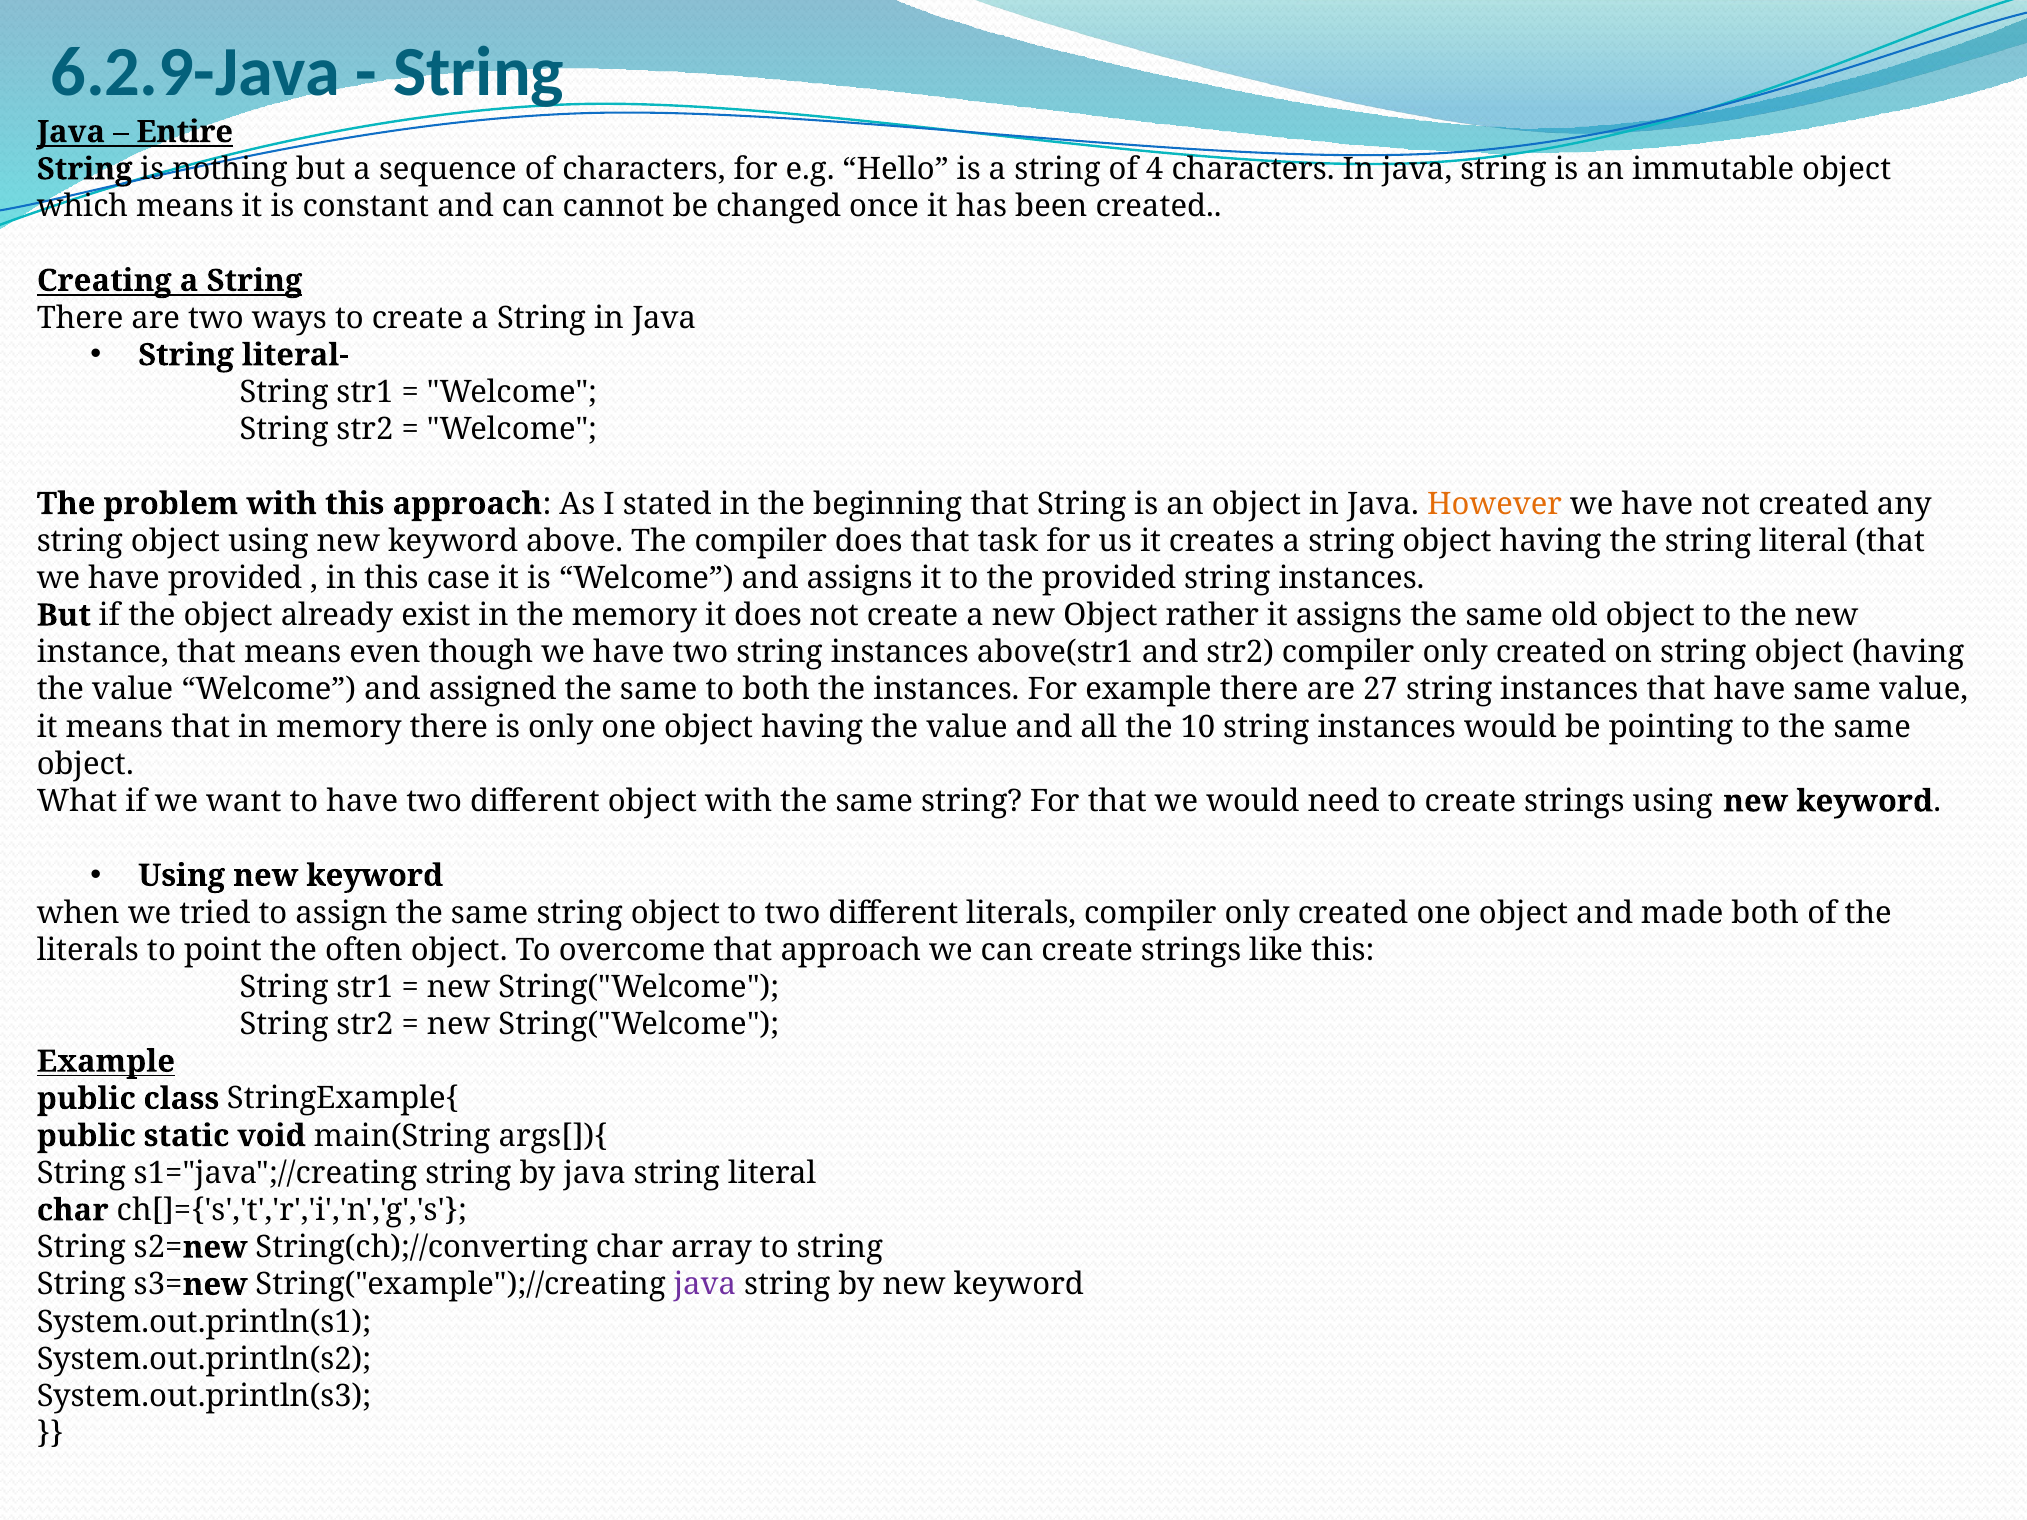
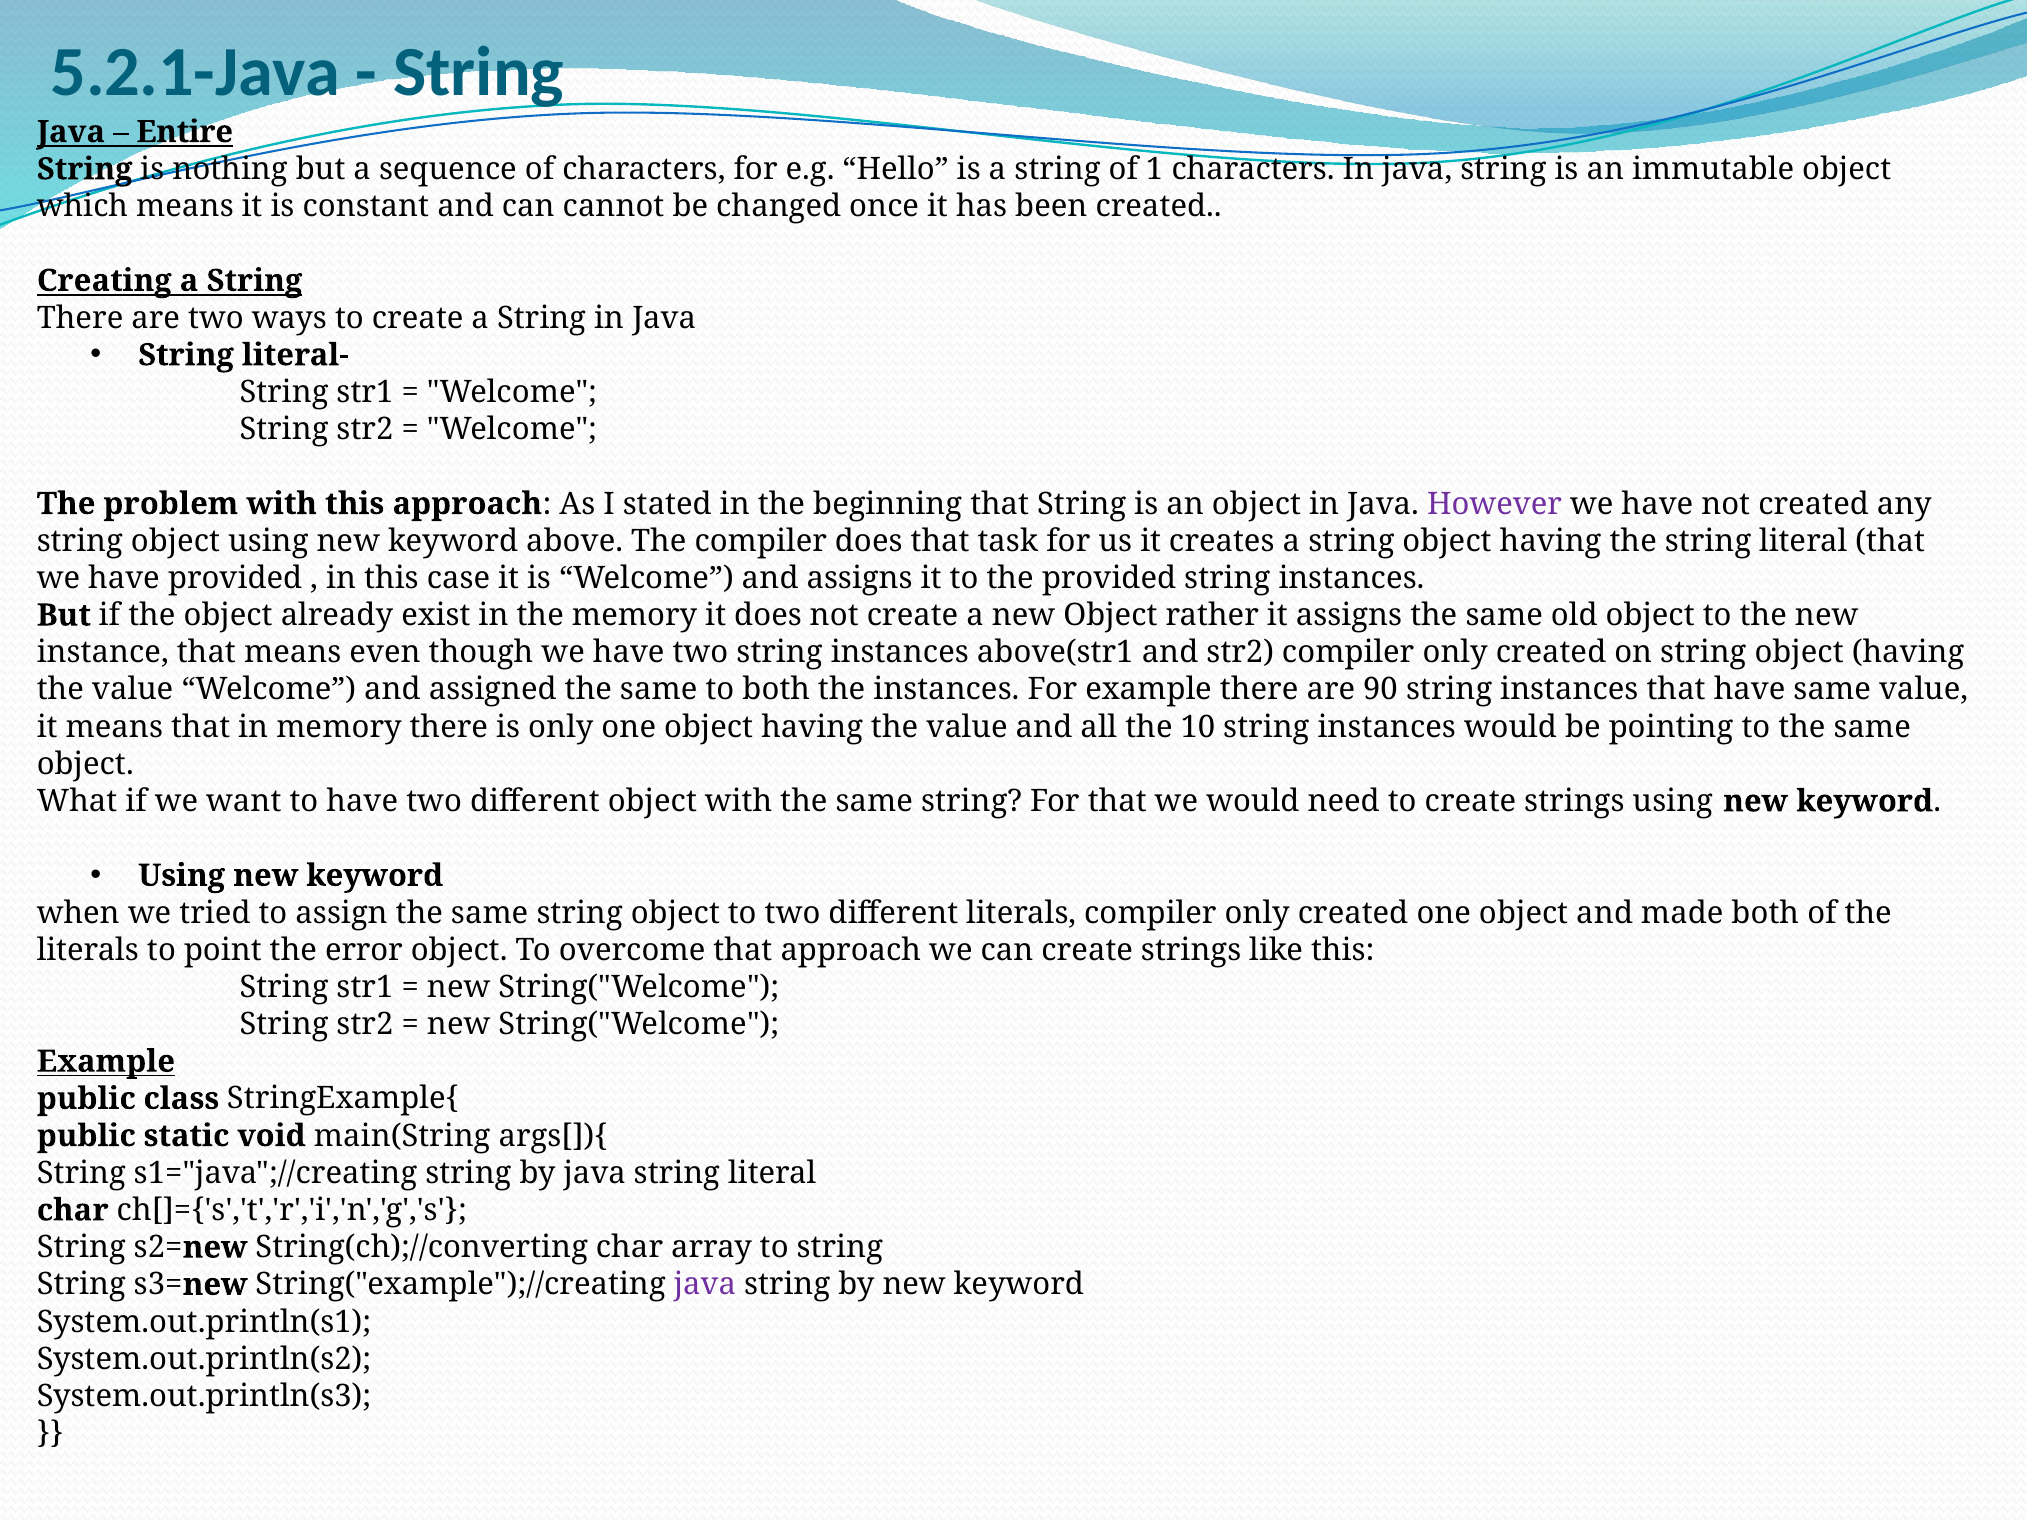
6.2.9-Java: 6.2.9-Java -> 5.2.1-Java
4: 4 -> 1
However colour: orange -> purple
27: 27 -> 90
often: often -> error
